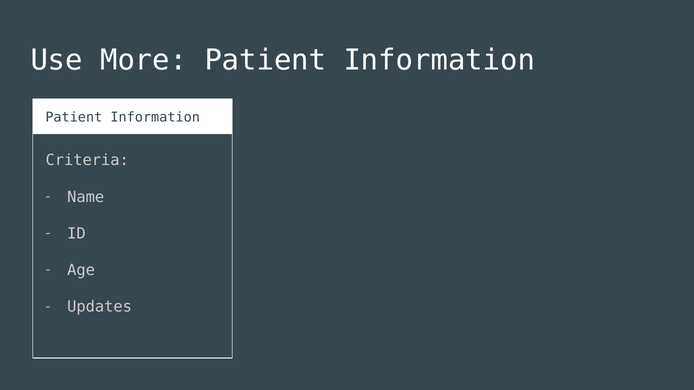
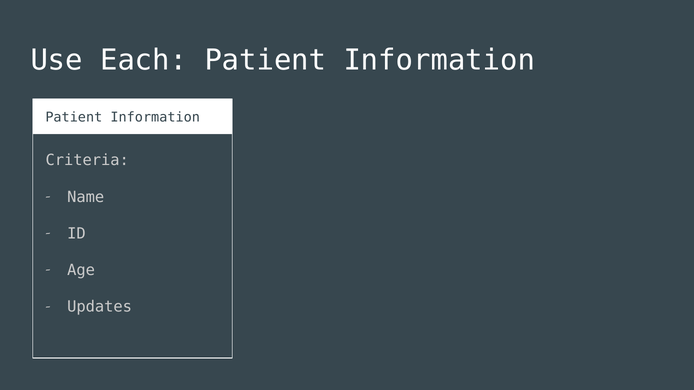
More: More -> Each
